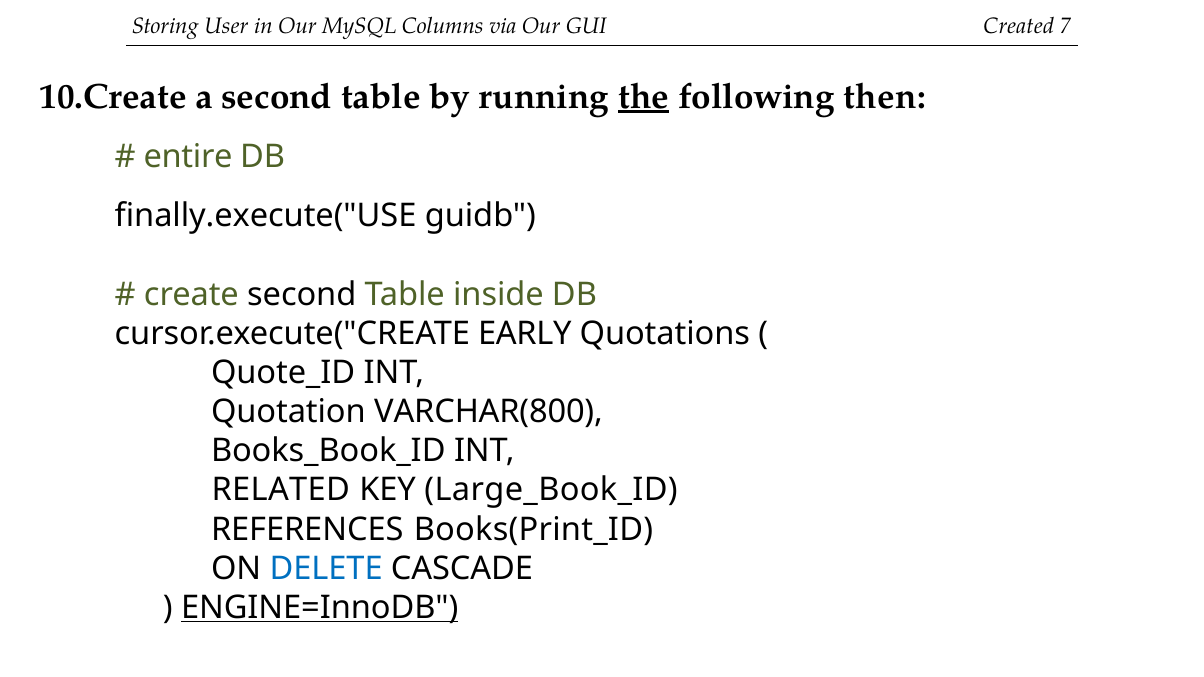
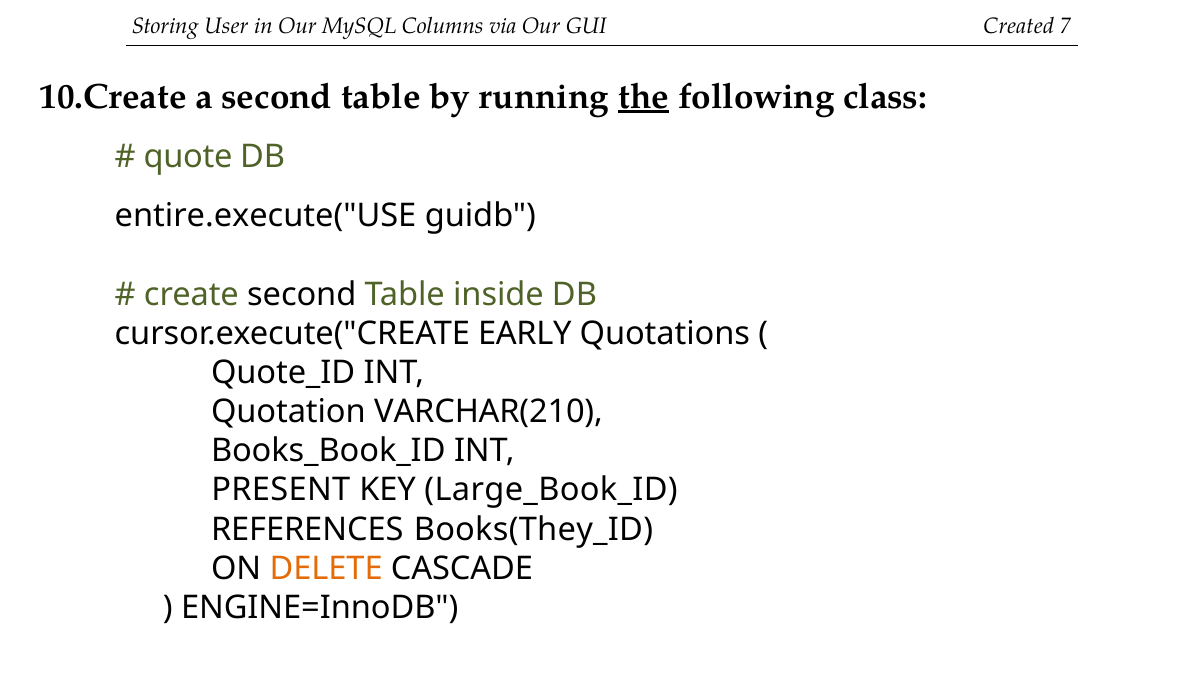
then: then -> class
entire: entire -> quote
finally.execute("USE: finally.execute("USE -> entire.execute("USE
VARCHAR(800: VARCHAR(800 -> VARCHAR(210
RELATED: RELATED -> PRESENT
Books(Print_ID: Books(Print_ID -> Books(They_ID
DELETE colour: blue -> orange
ENGINE=InnoDB underline: present -> none
